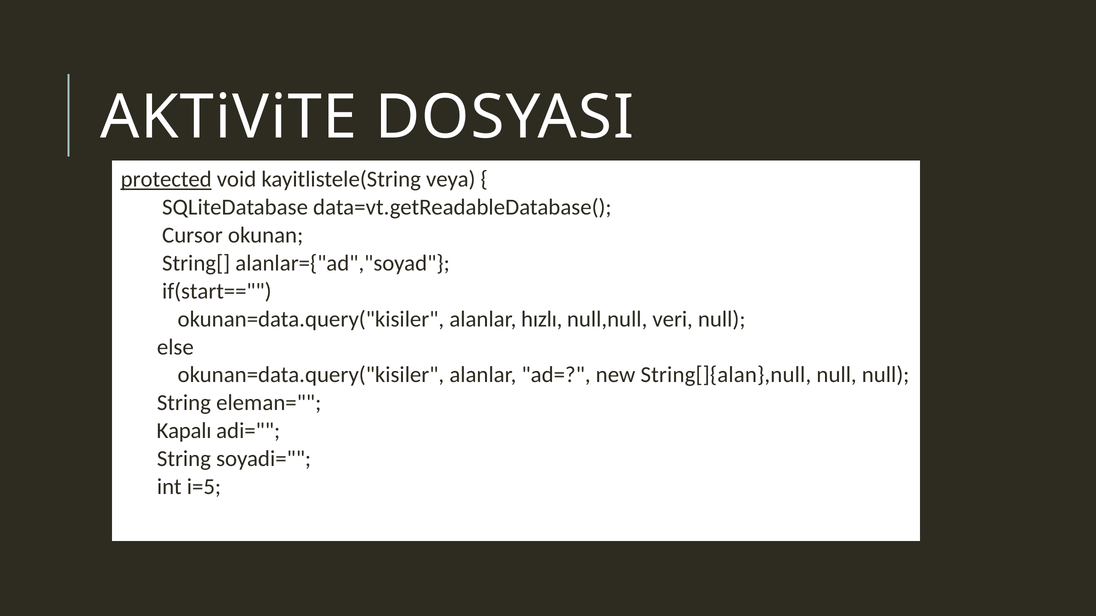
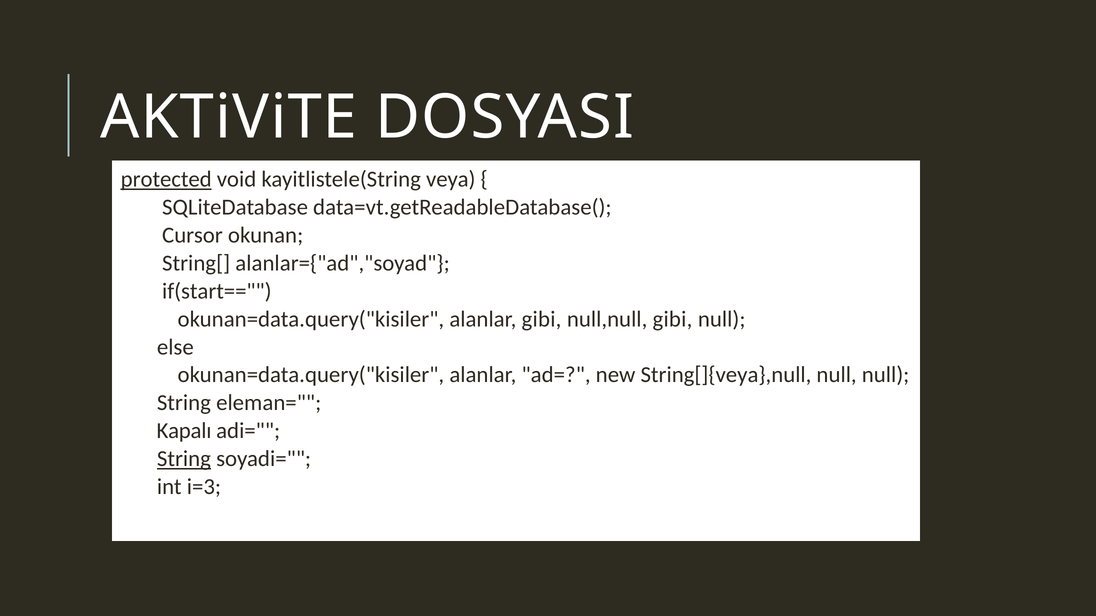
alanlar hızlı: hızlı -> gibi
null,null veri: veri -> gibi
String[]{alan},null: String[]{alan},null -> String[]{veya},null
String at (184, 459) underline: none -> present
i=5: i=5 -> i=3
